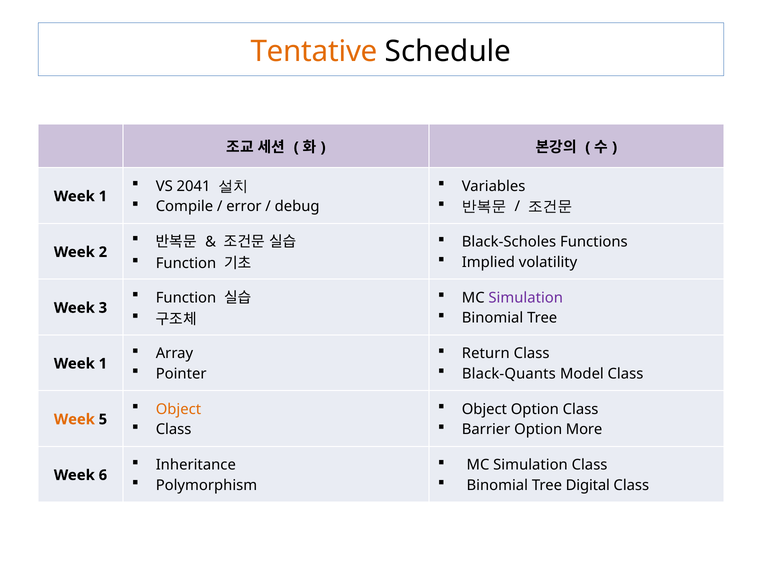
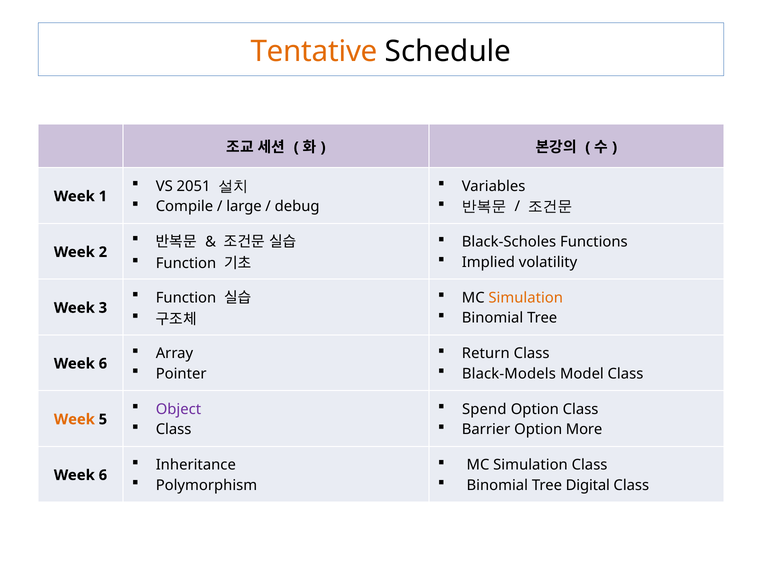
2041: 2041 -> 2051
error: error -> large
Simulation at (526, 297) colour: purple -> orange
1 at (103, 363): 1 -> 6
Black-Quants: Black-Quants -> Black-Models
Object at (178, 409) colour: orange -> purple
Object at (484, 409): Object -> Spend
